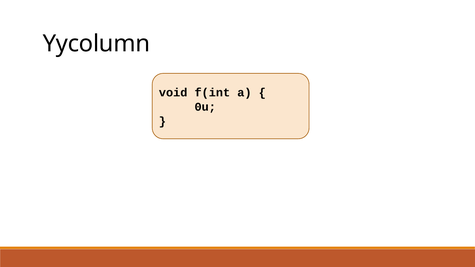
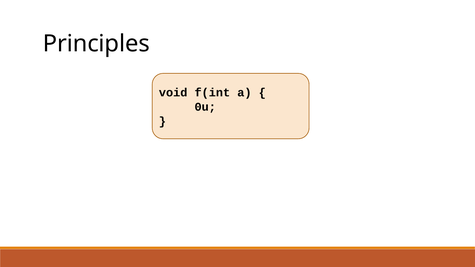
Yycolumn: Yycolumn -> Principles
